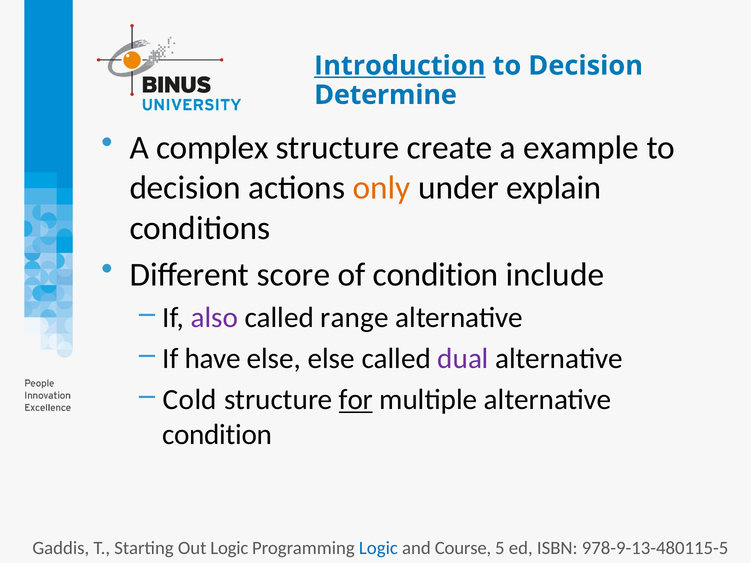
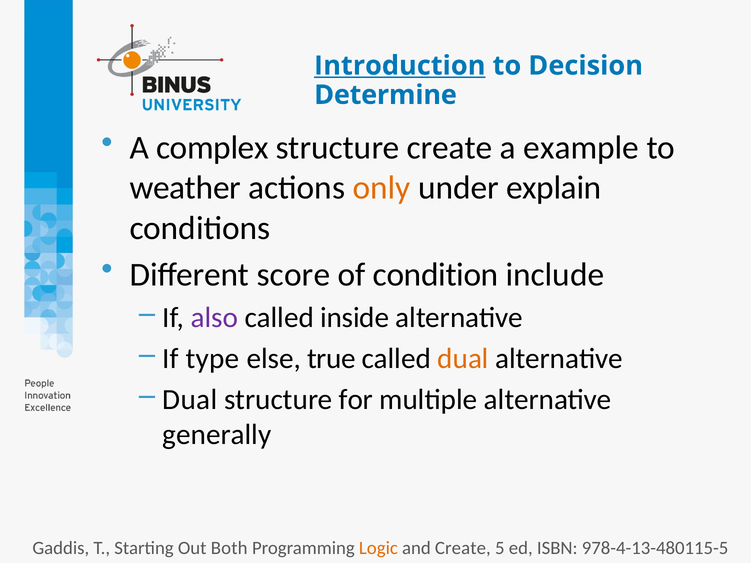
decision at (185, 188): decision -> weather
range: range -> inside
have: have -> type
else else: else -> true
dual at (463, 359) colour: purple -> orange
Cold at (190, 400): Cold -> Dual
for underline: present -> none
condition at (217, 435): condition -> generally
Out Logic: Logic -> Both
Logic at (378, 548) colour: blue -> orange
and Course: Course -> Create
978-9-13-480115-5: 978-9-13-480115-5 -> 978-4-13-480115-5
